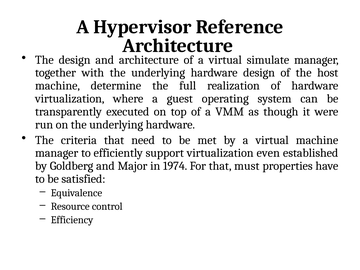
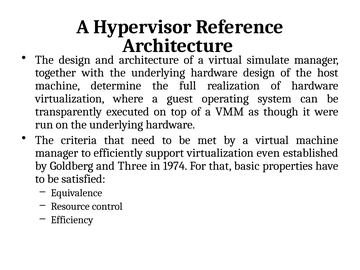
Major: Major -> Three
must: must -> basic
